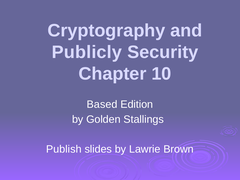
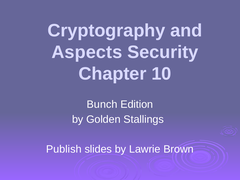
Publicly: Publicly -> Aspects
Based: Based -> Bunch
